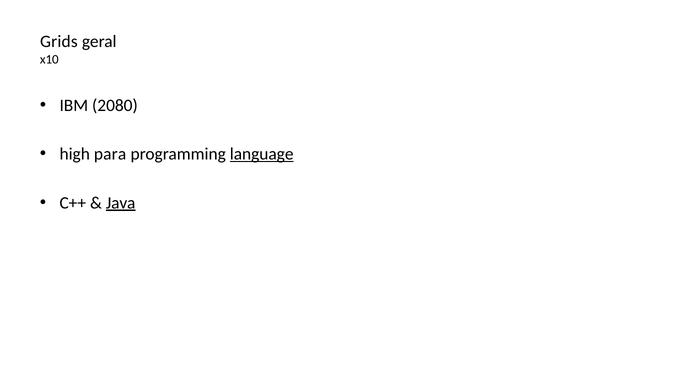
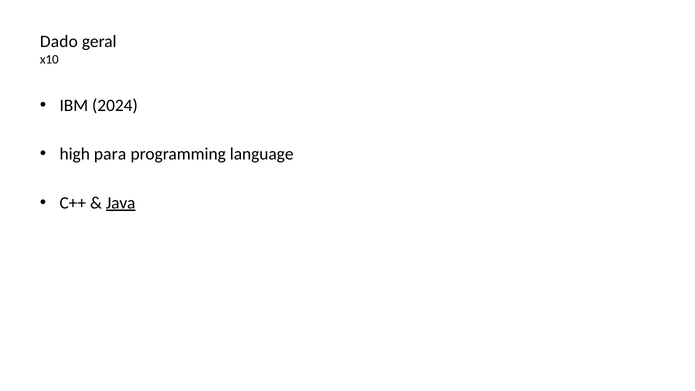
Grids: Grids -> Dado
2080: 2080 -> 2024
language underline: present -> none
